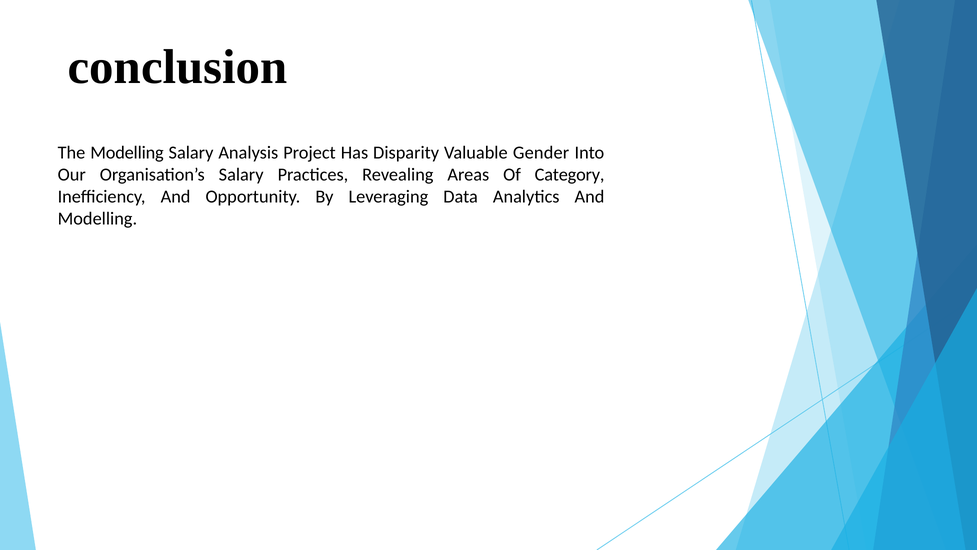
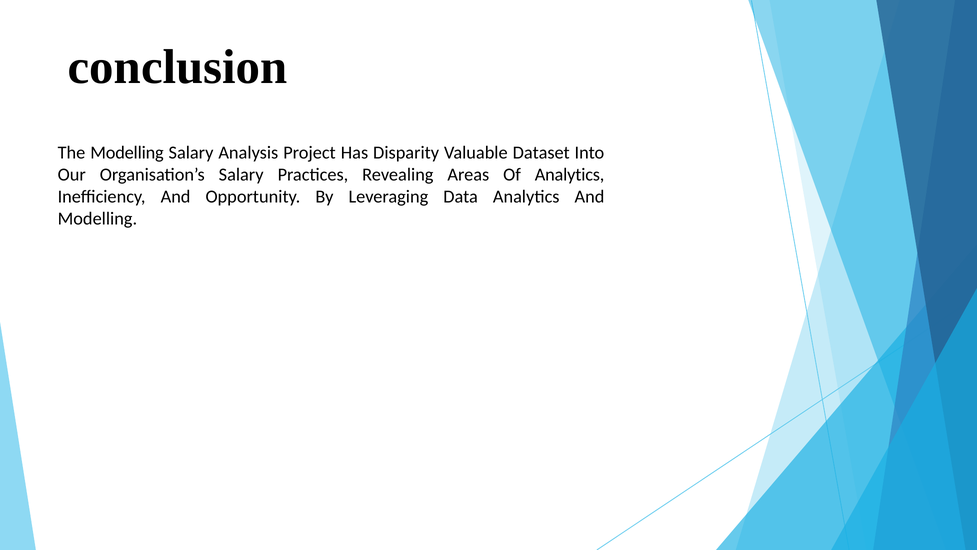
Gender: Gender -> Dataset
Of Category: Category -> Analytics
